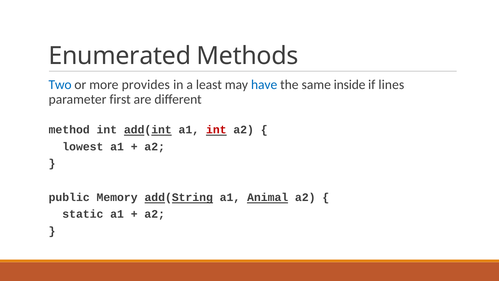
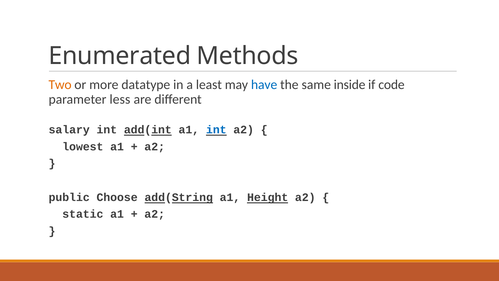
Two colour: blue -> orange
provides: provides -> datatype
lines: lines -> code
first: first -> less
method: method -> salary
int at (216, 130) colour: red -> blue
Memory: Memory -> Choose
Animal: Animal -> Height
